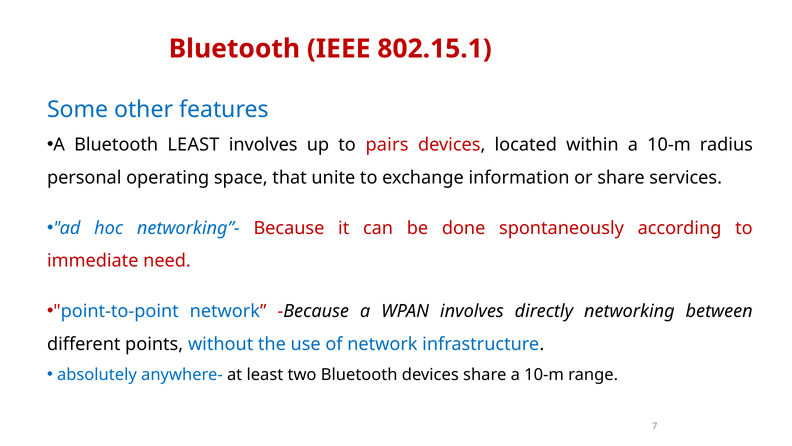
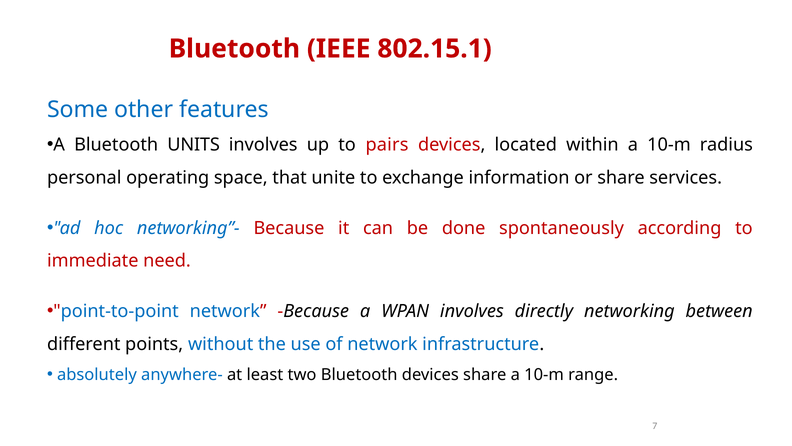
Bluetooth LEAST: LEAST -> UNITS
